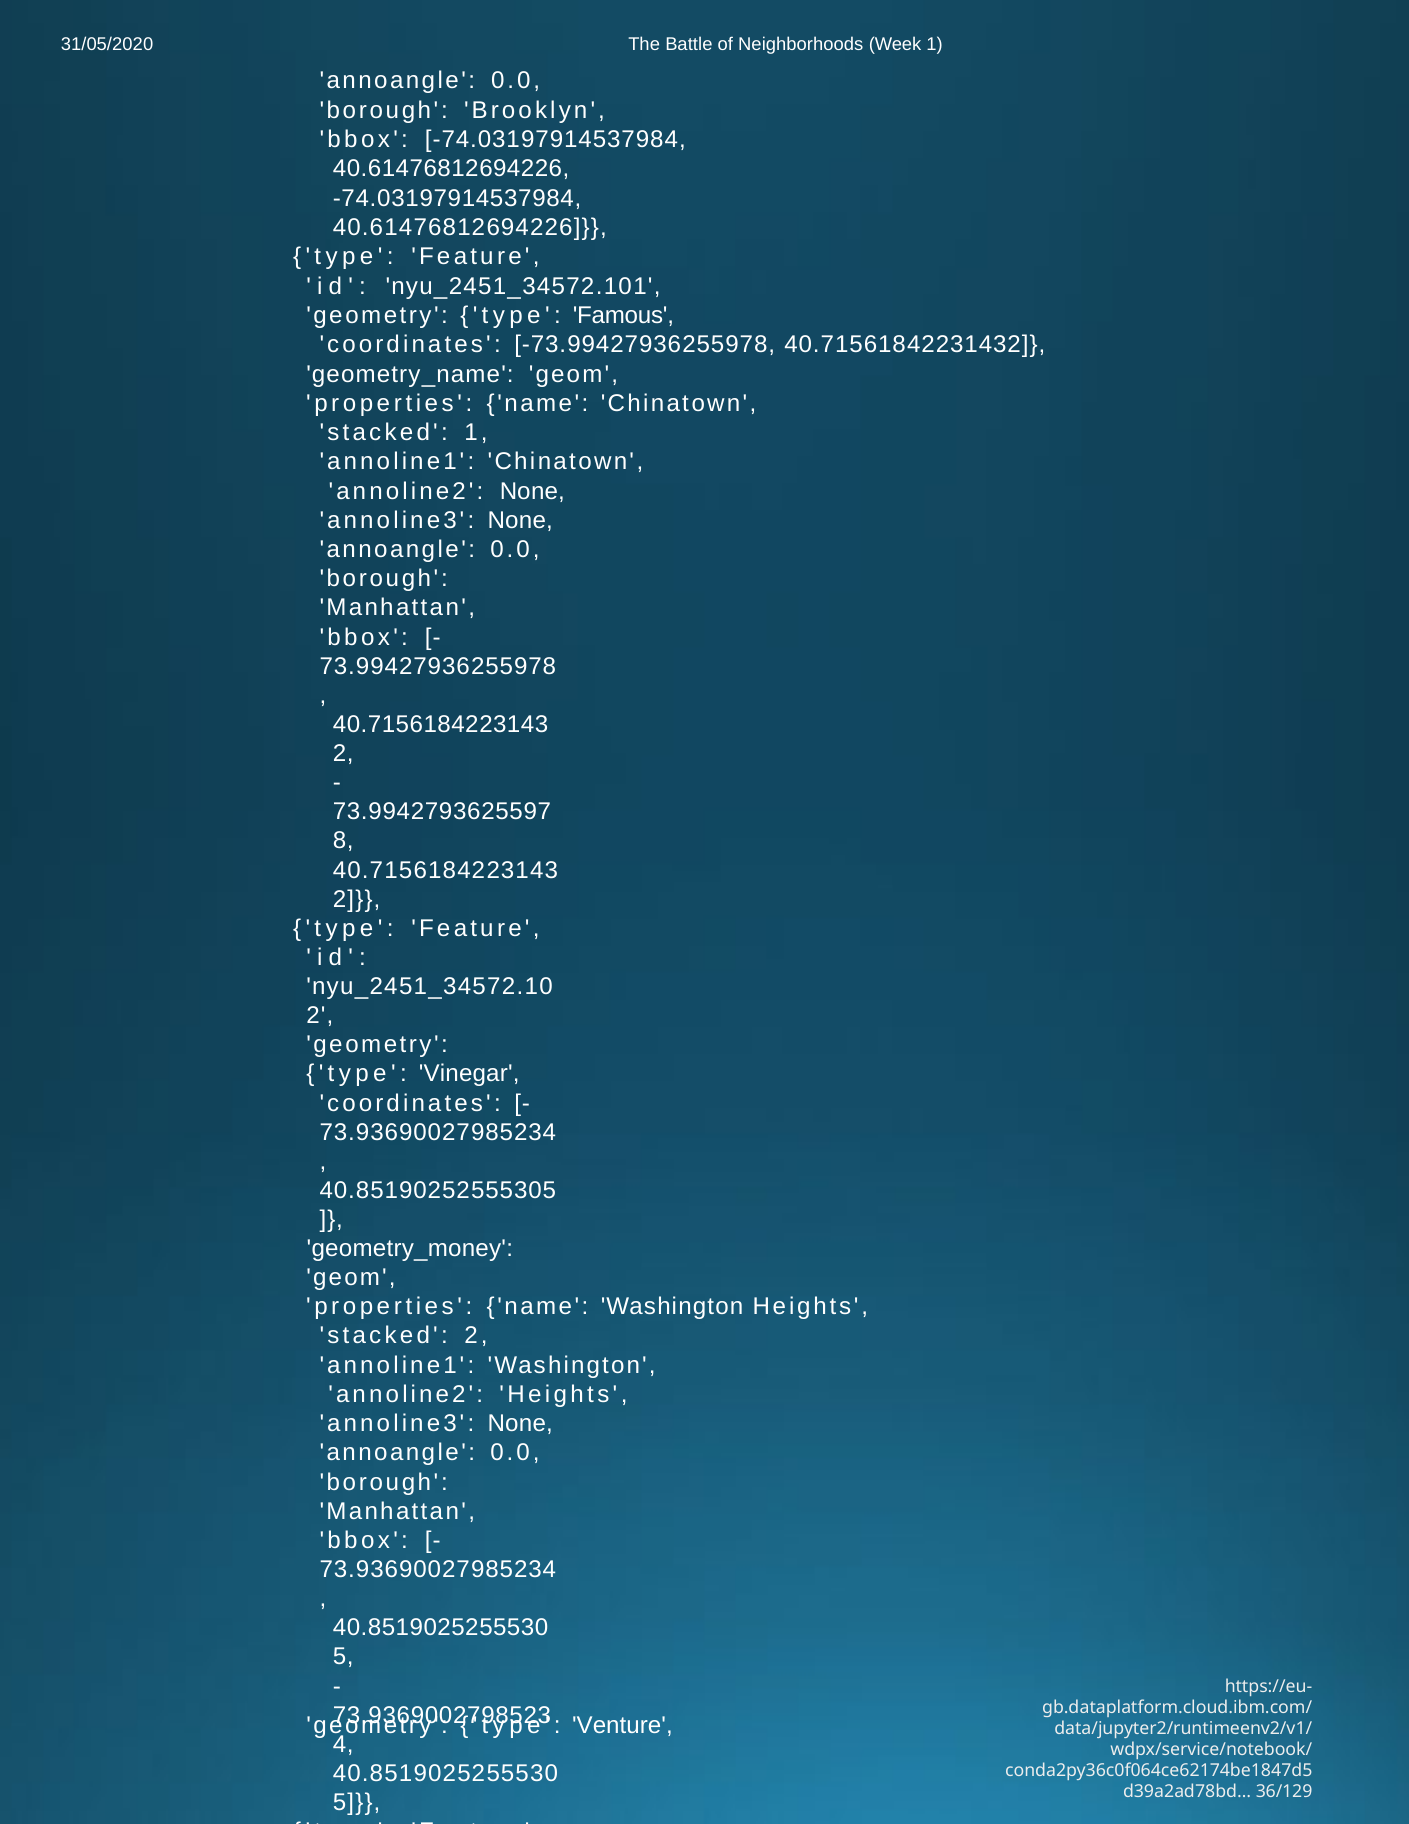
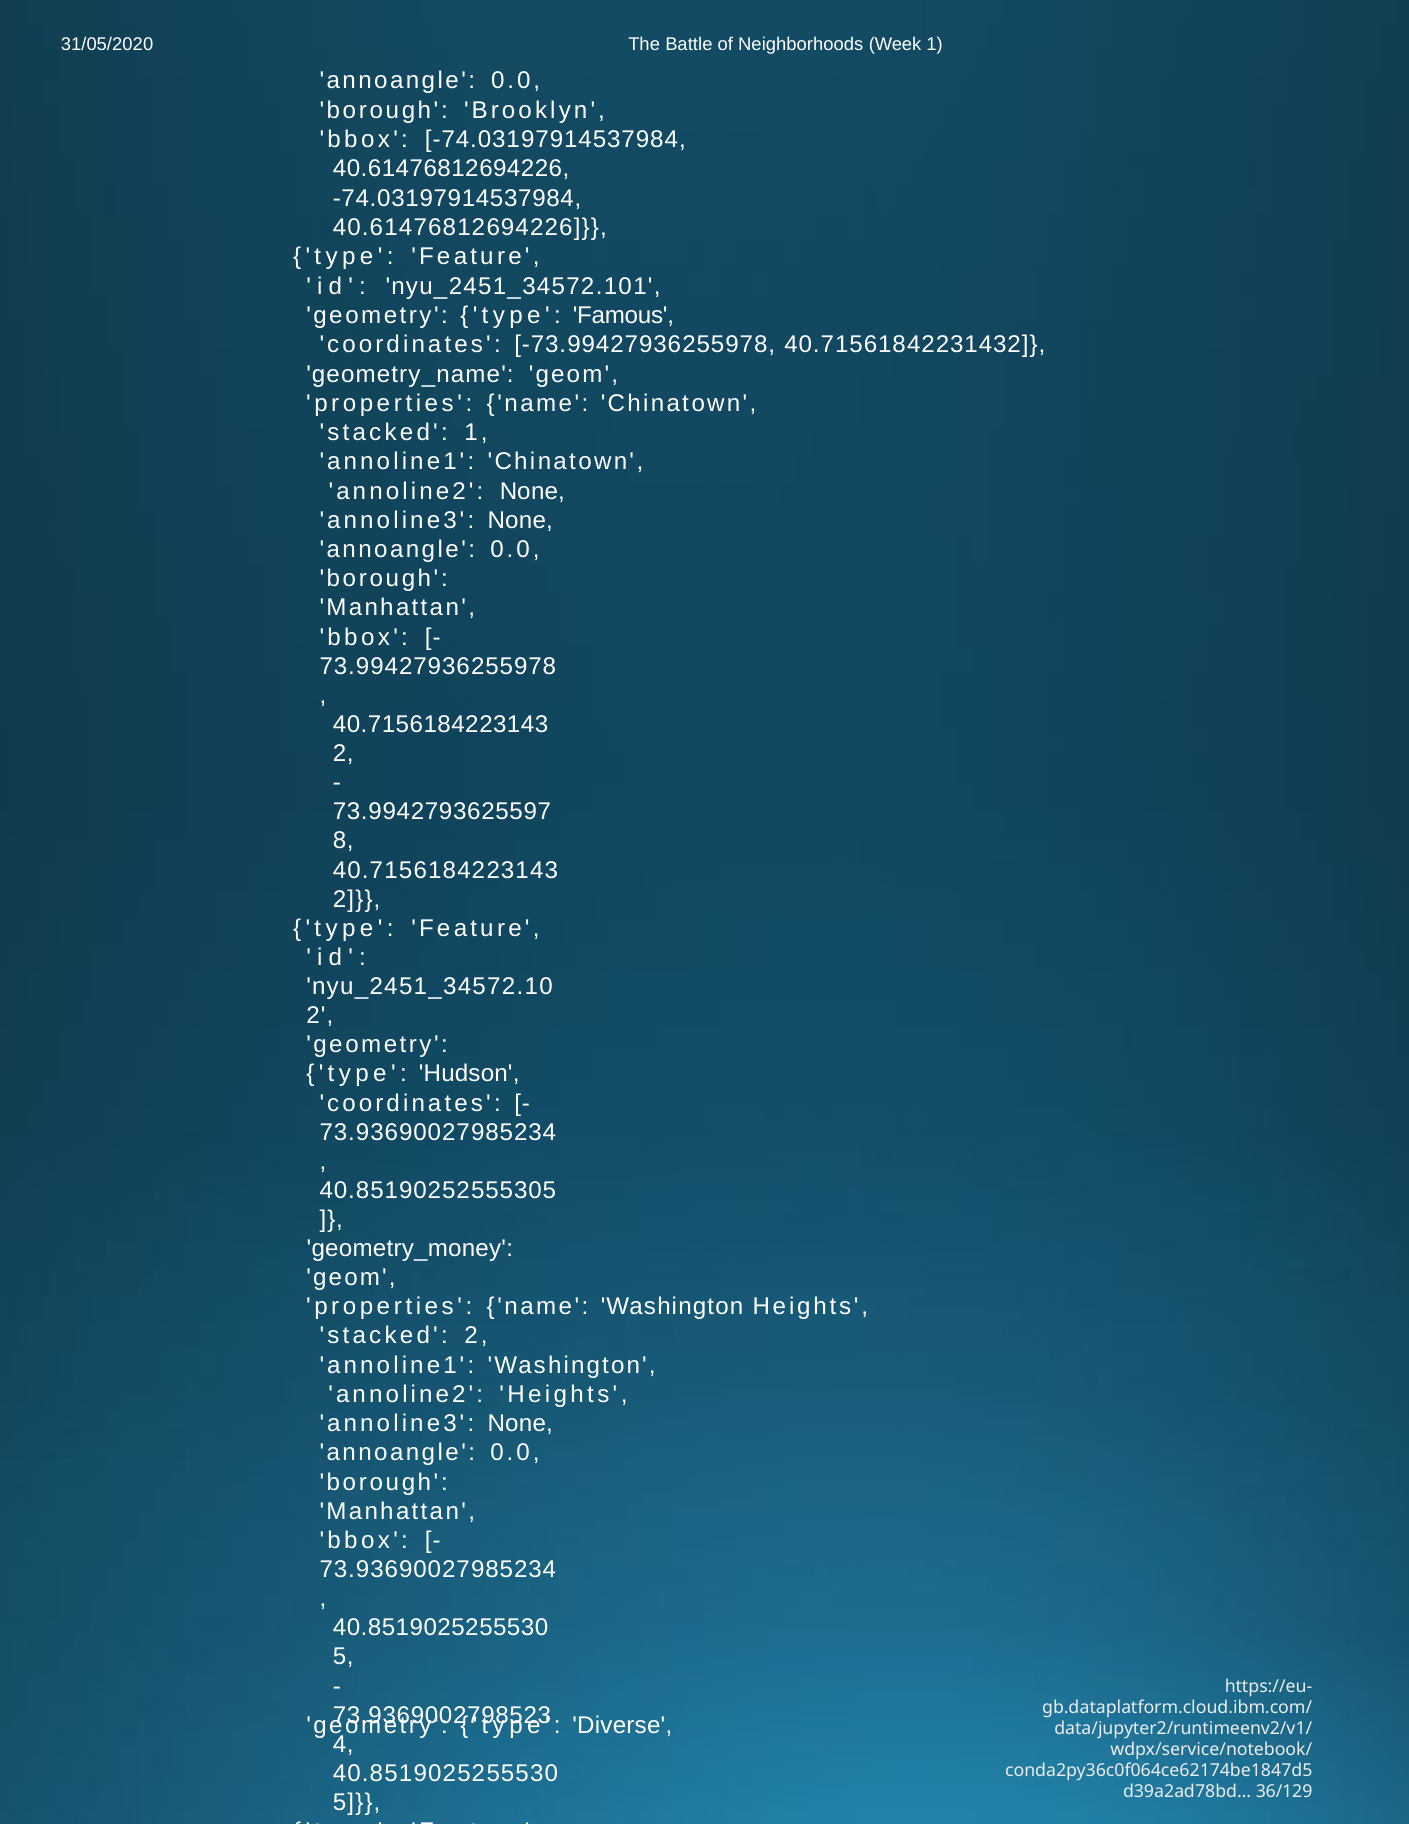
Vinegar: Vinegar -> Hudson
Venture: Venture -> Diverse
